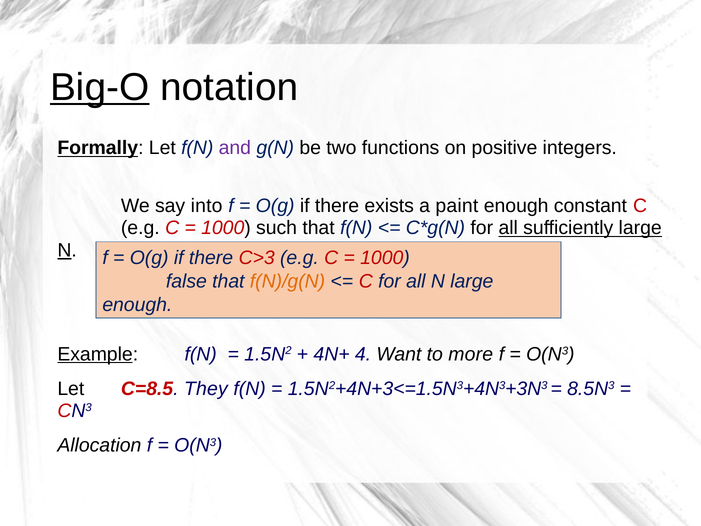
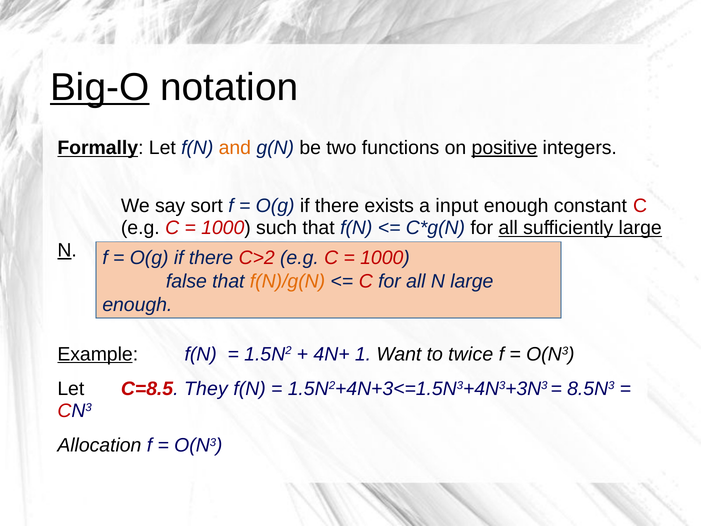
and colour: purple -> orange
positive underline: none -> present
into: into -> sort
paint: paint -> input
C>3: C>3 -> C>2
4: 4 -> 1
more: more -> twice
